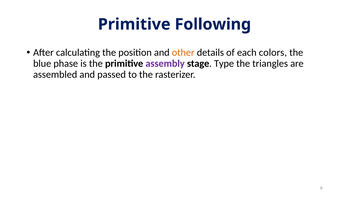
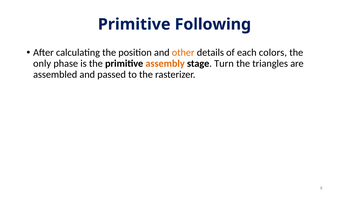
blue: blue -> only
assembly colour: purple -> orange
Type: Type -> Turn
